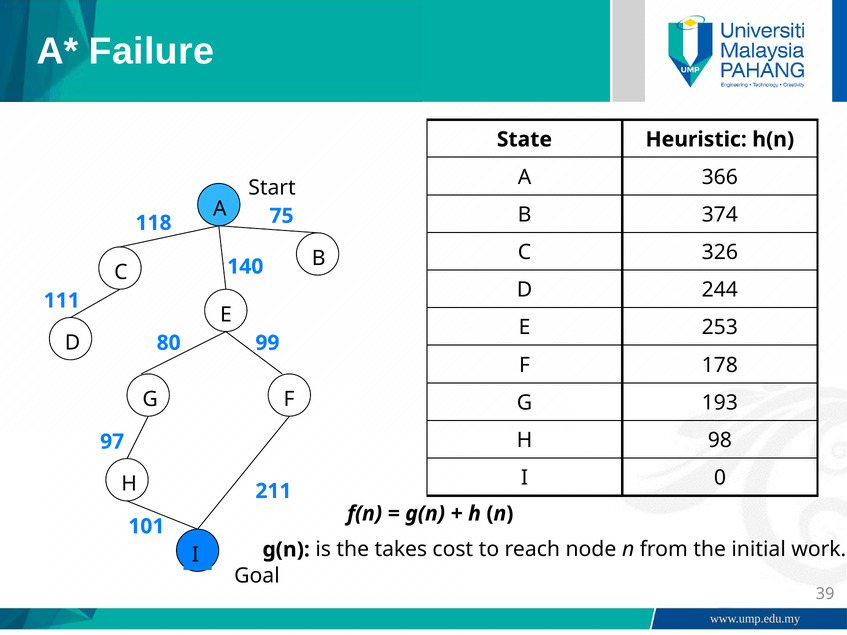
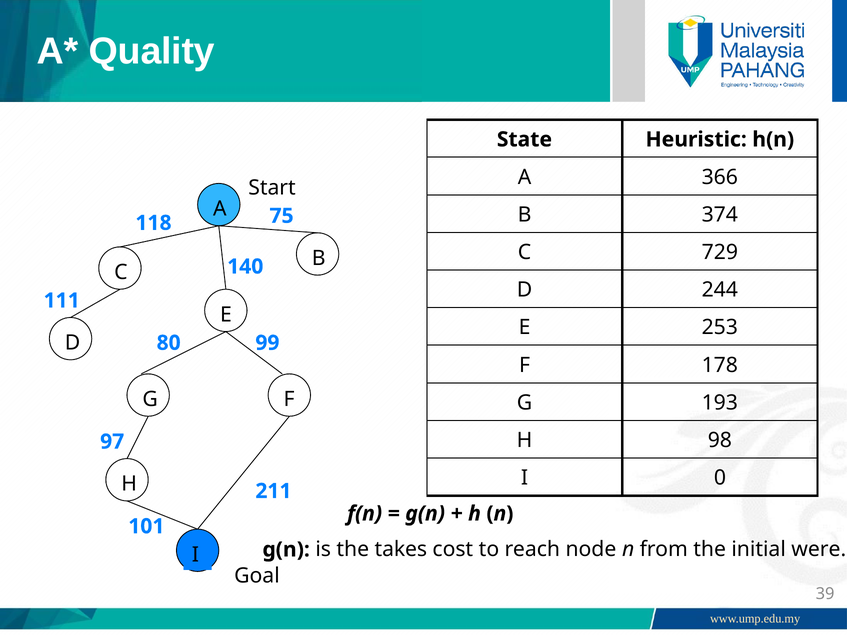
Failure: Failure -> Quality
326: 326 -> 729
work: work -> were
